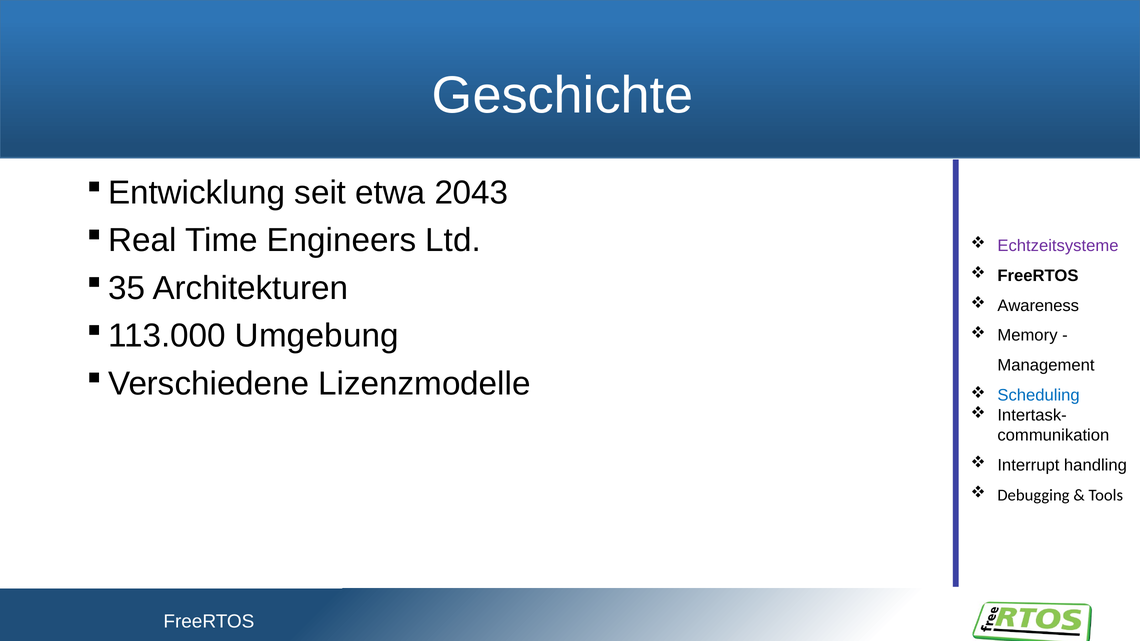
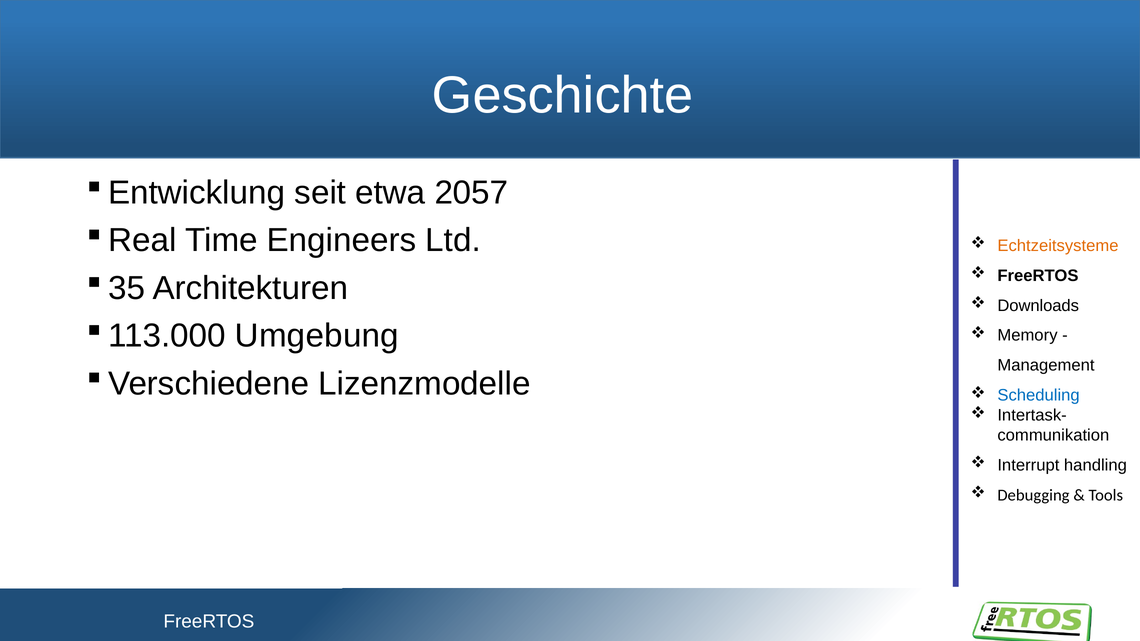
2043: 2043 -> 2057
Echtzeitsysteme colour: purple -> orange
Awareness: Awareness -> Downloads
